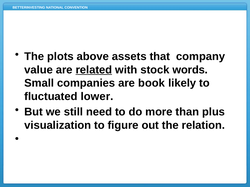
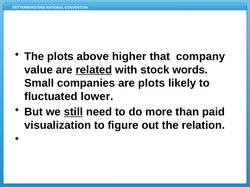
assets: assets -> higher
are book: book -> plots
still underline: none -> present
plus: plus -> paid
